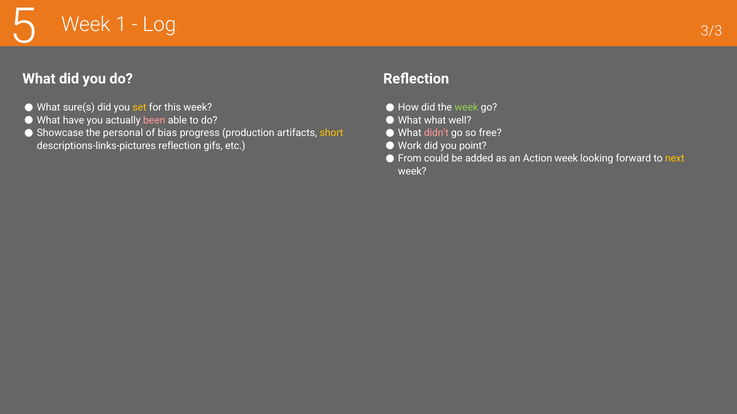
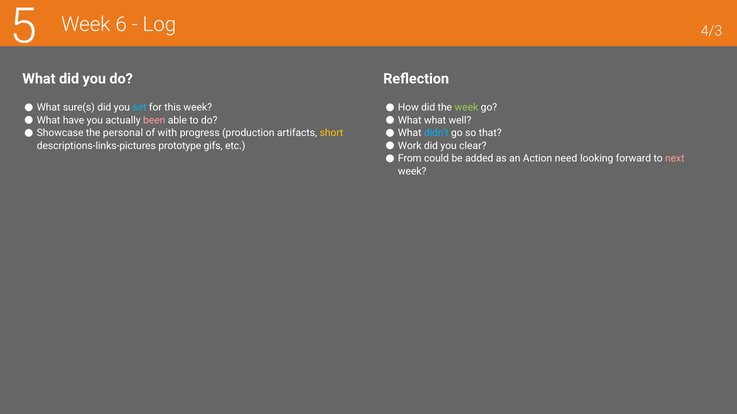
1: 1 -> 6
3/3: 3/3 -> 4/3
set colour: yellow -> light blue
bias: bias -> with
didn’t colour: pink -> light blue
free: free -> that
point: point -> clear
descriptions-links-pictures reflection: reflection -> prototype
Action week: week -> need
next colour: yellow -> pink
